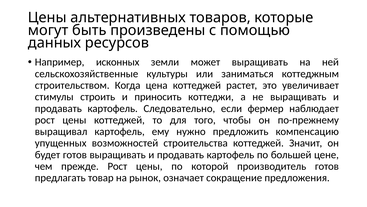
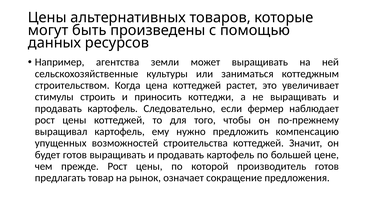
исконных: исконных -> агентства
